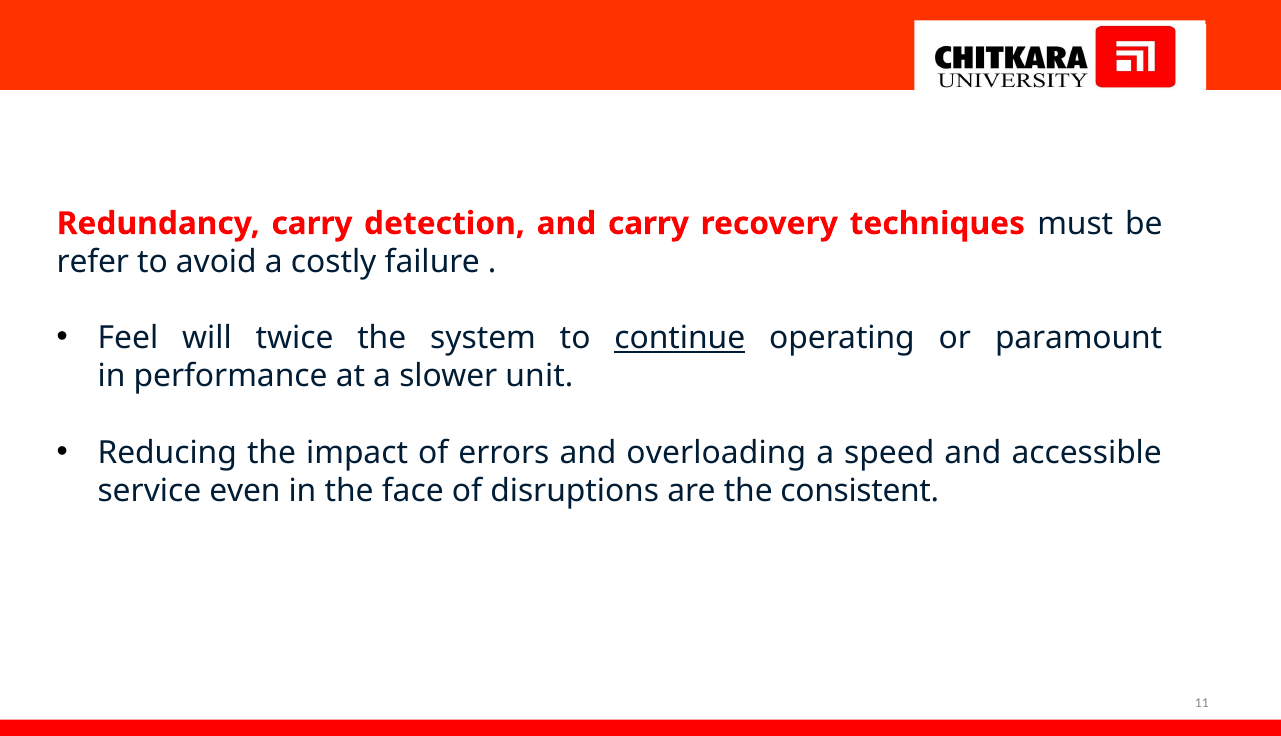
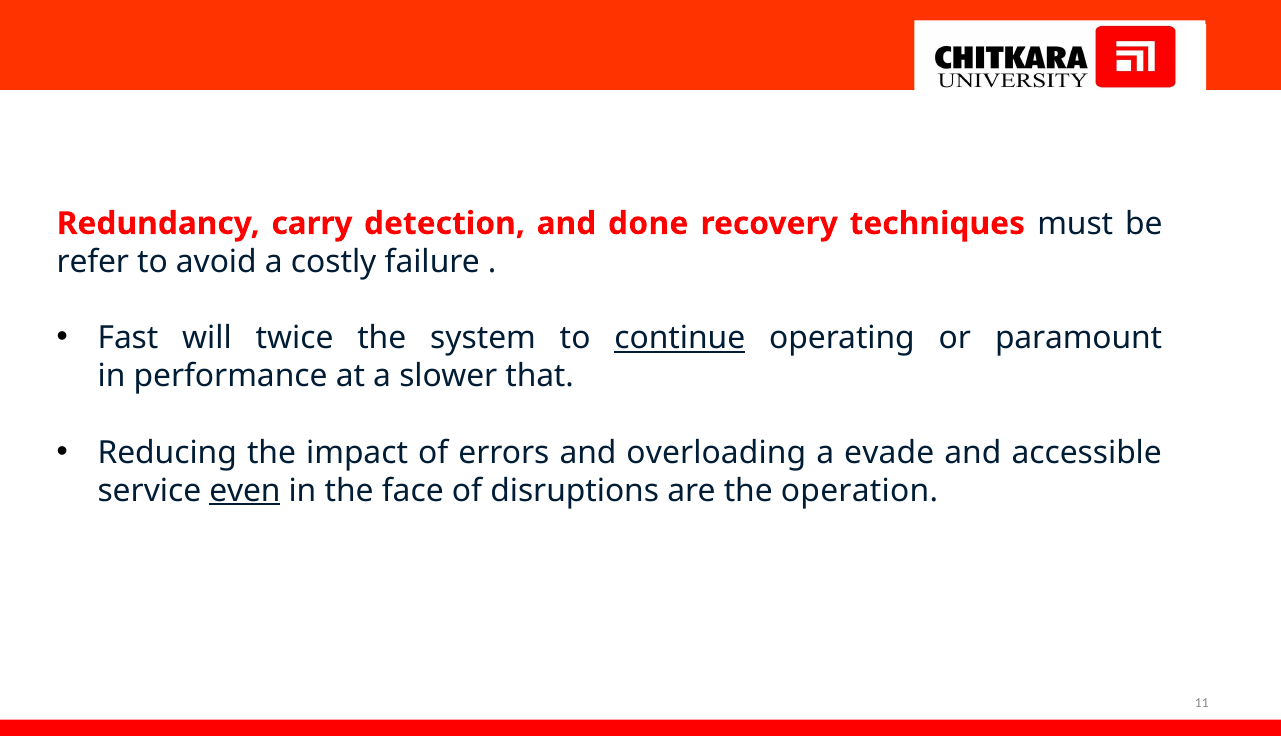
and carry: carry -> done
Feel: Feel -> Fast
unit: unit -> that
speed: speed -> evade
even underline: none -> present
consistent: consistent -> operation
